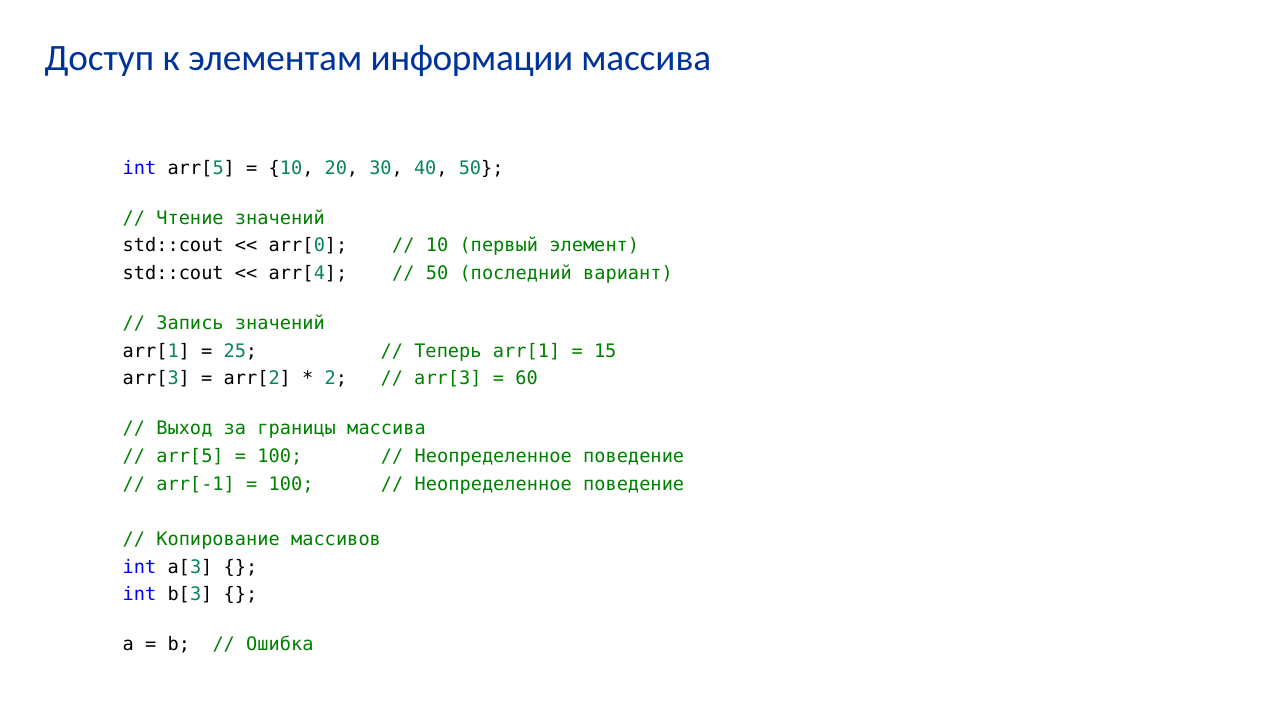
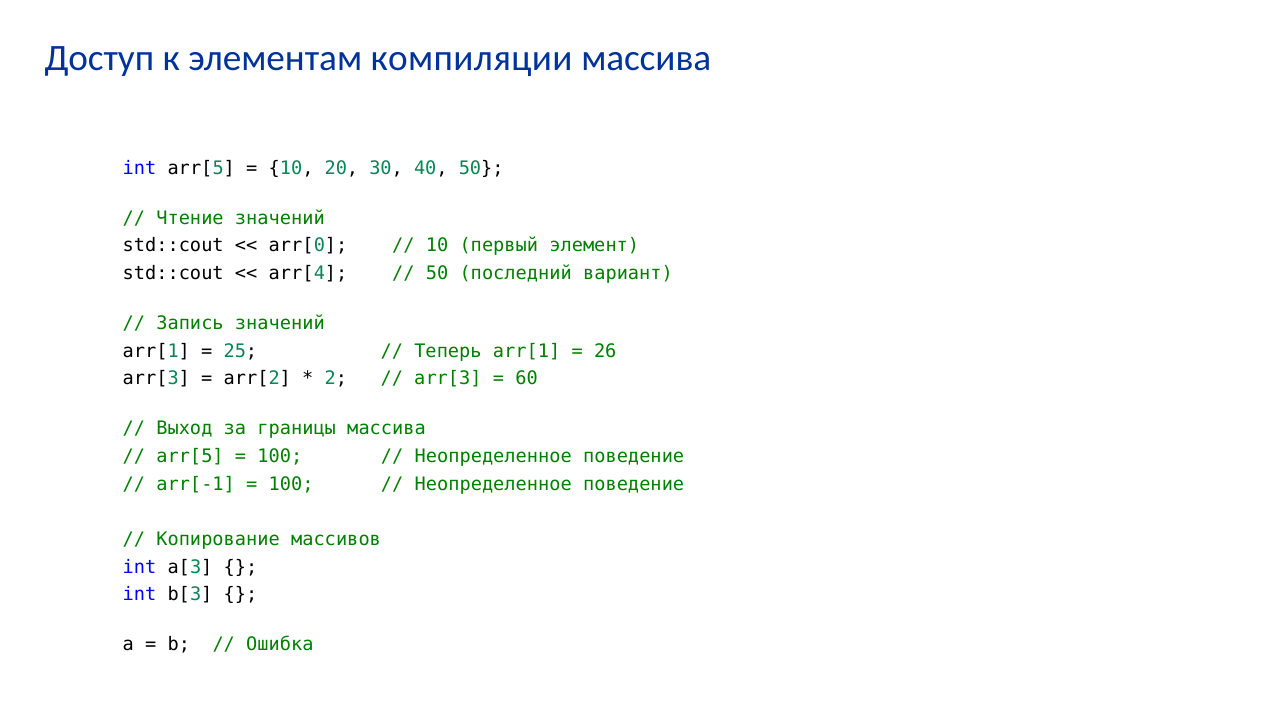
информации: информации -> компиляции
15: 15 -> 26
